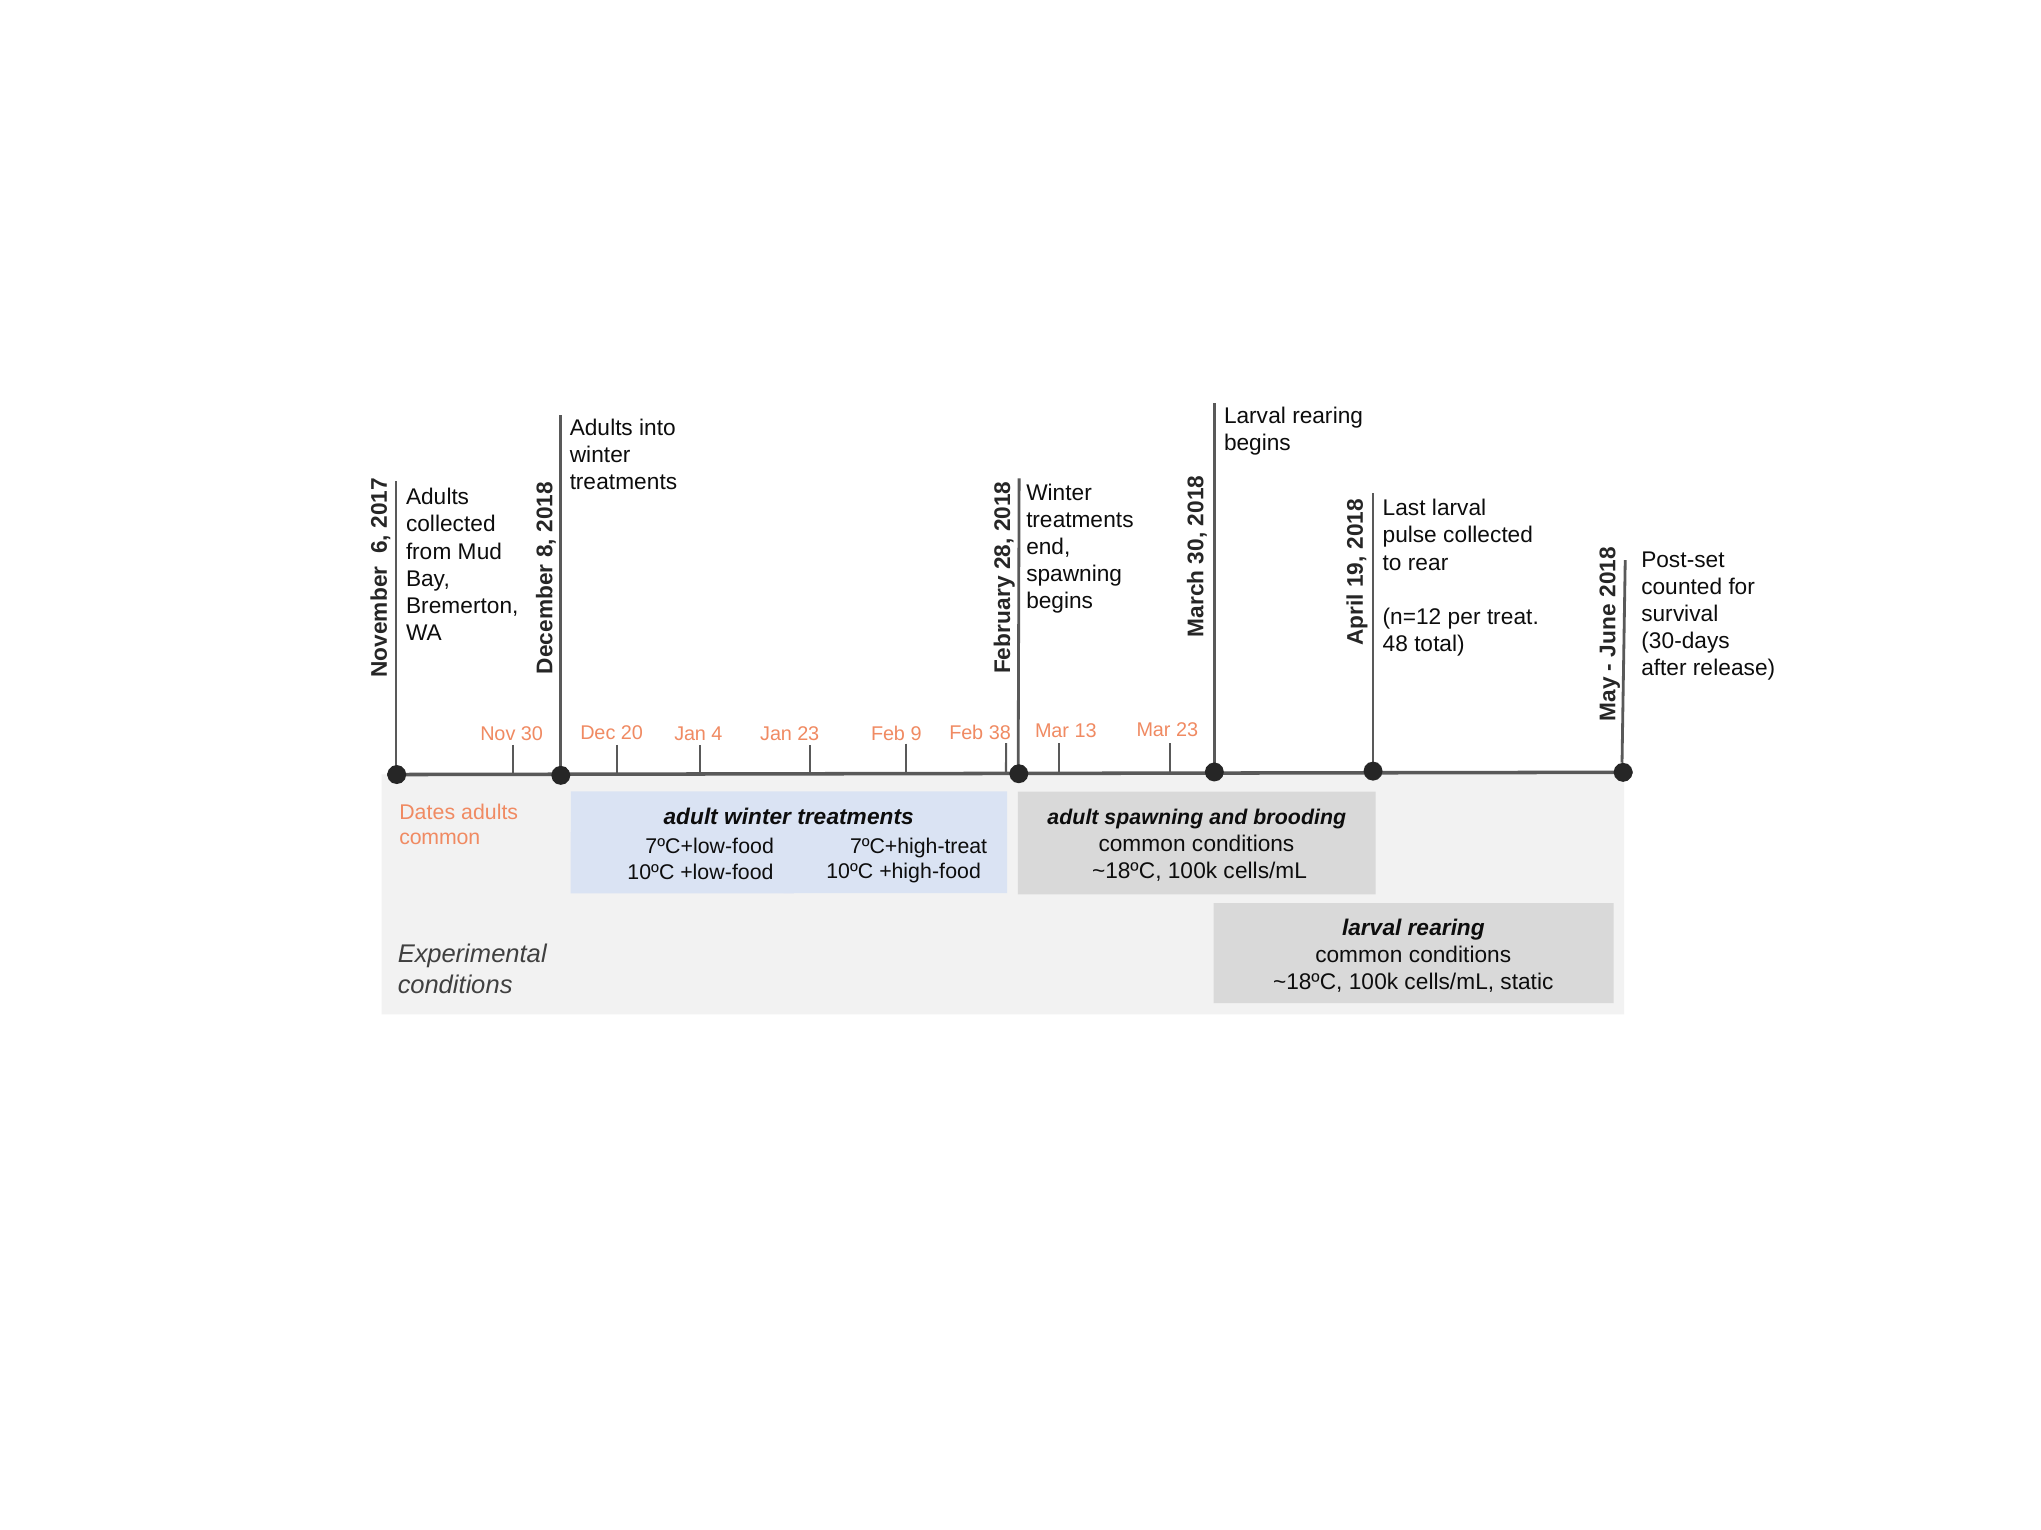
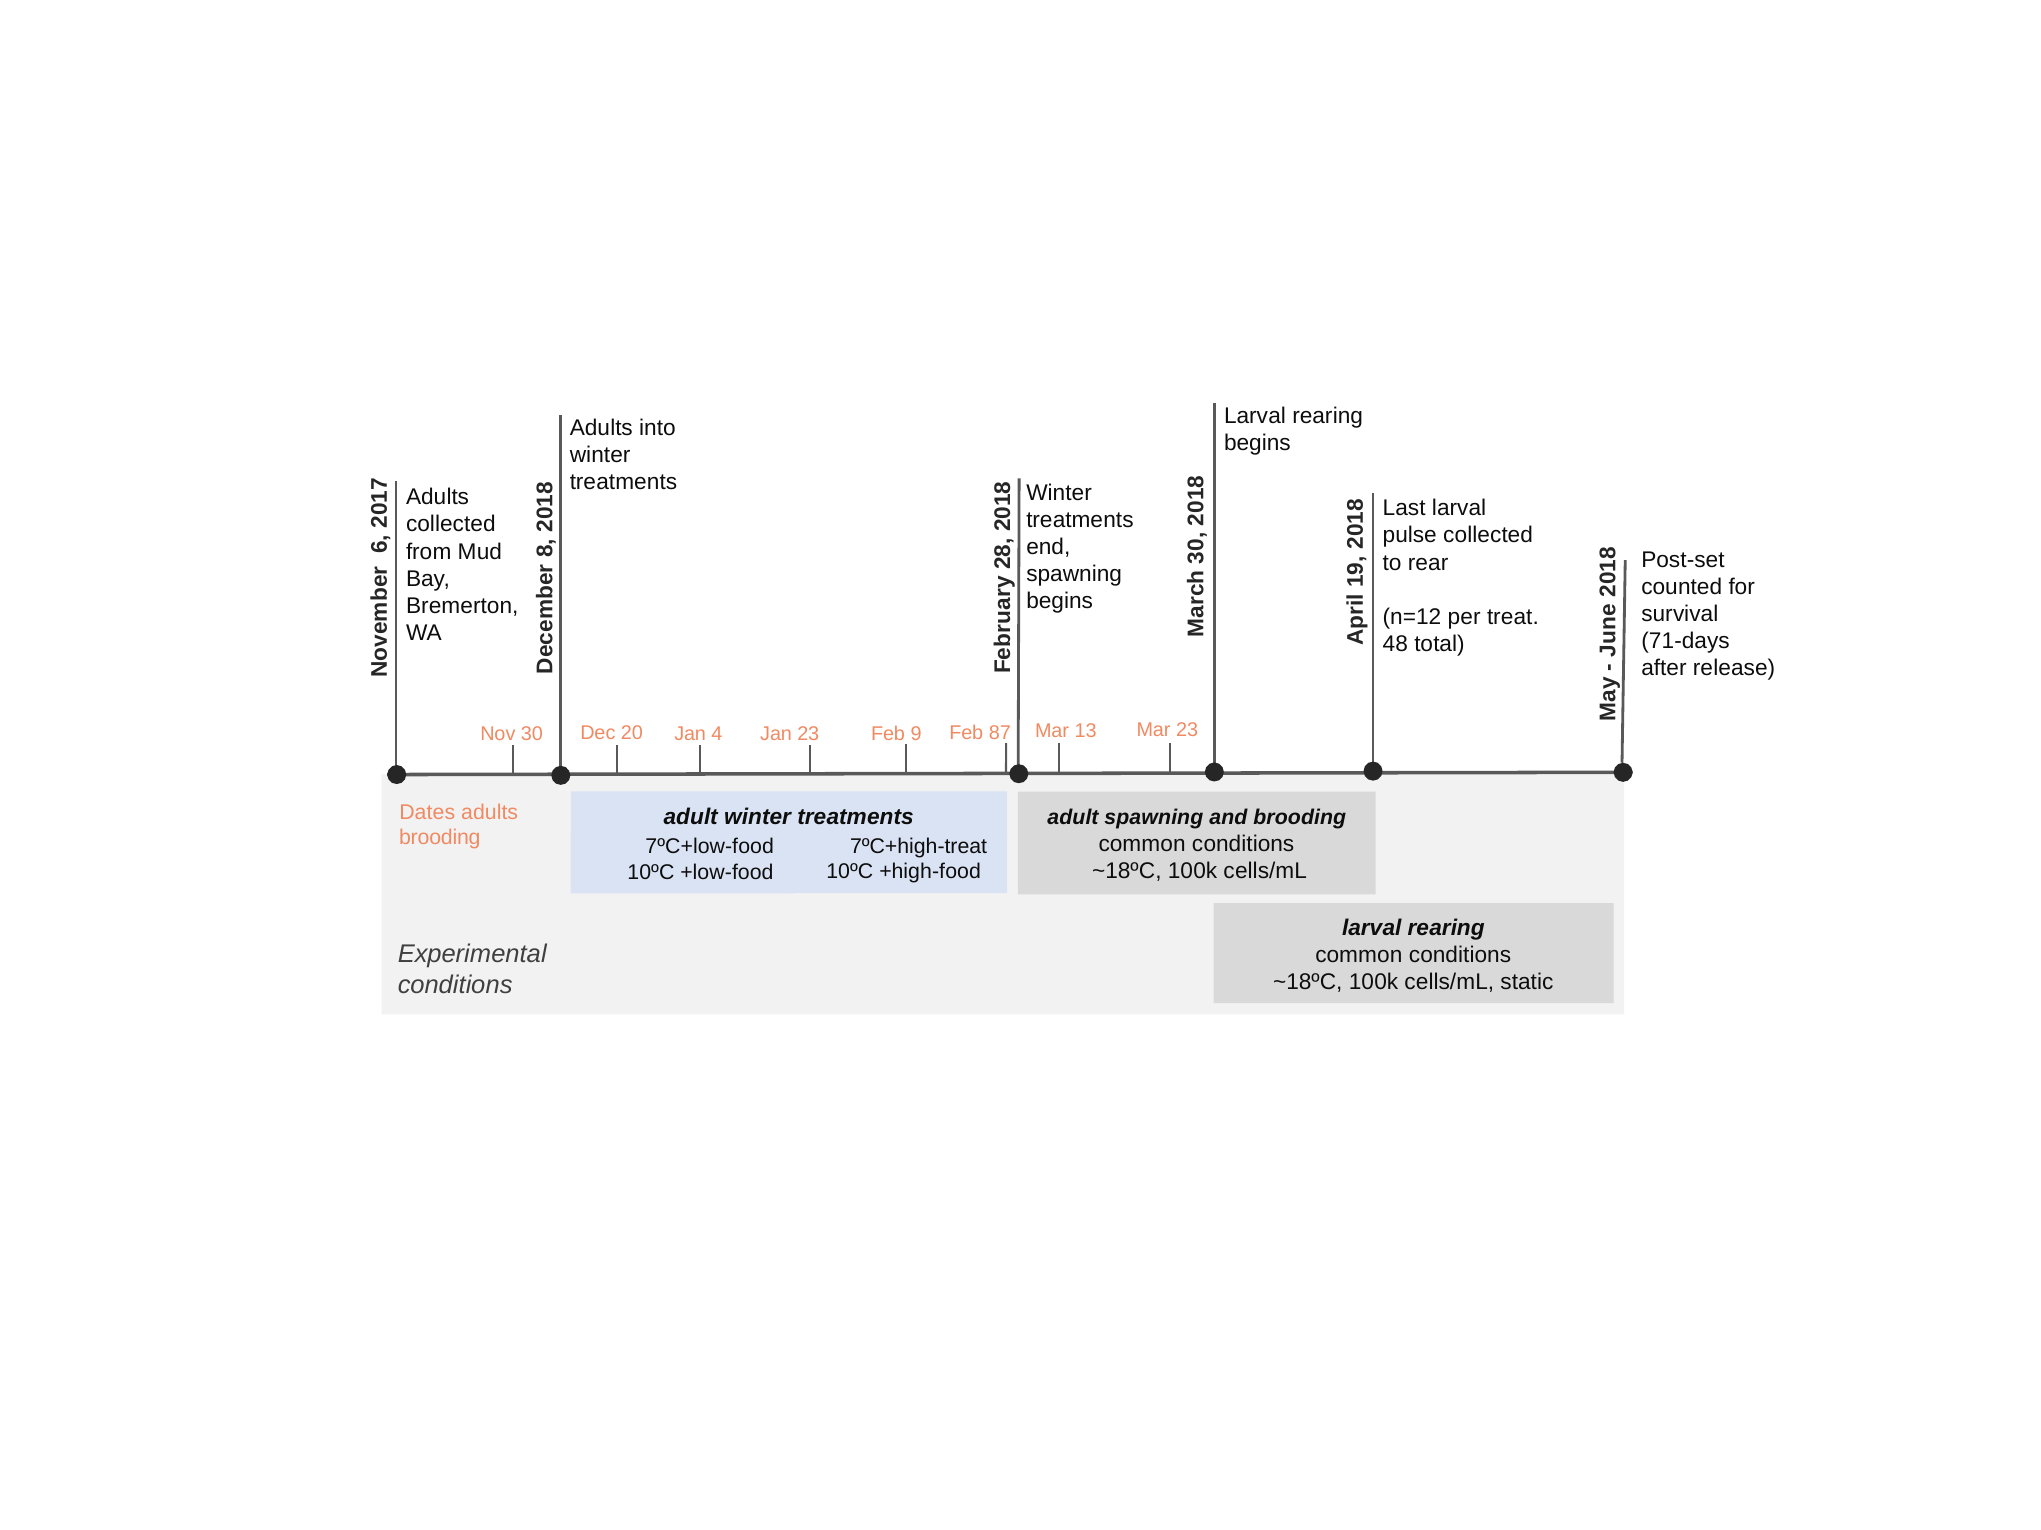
30-days: 30-days -> 71-days
38: 38 -> 87
common at (440, 838): common -> brooding
